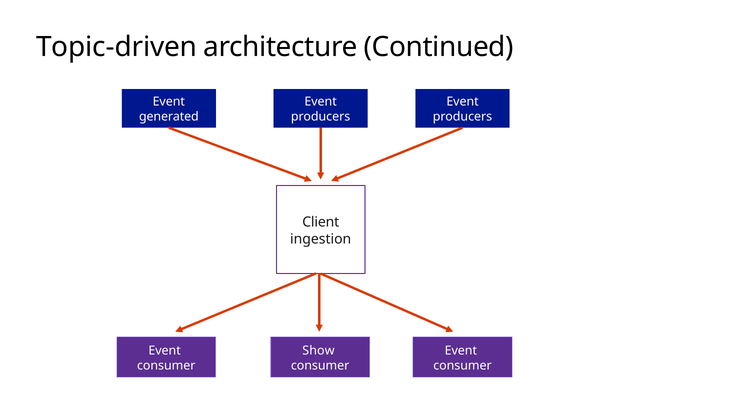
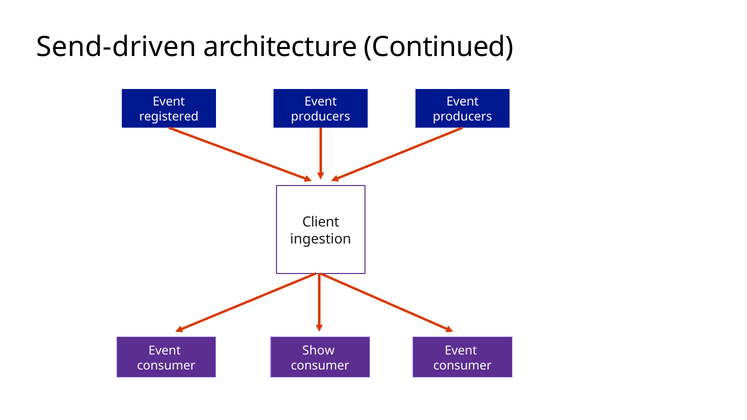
Topic-driven: Topic-driven -> Send-driven
generated: generated -> registered
